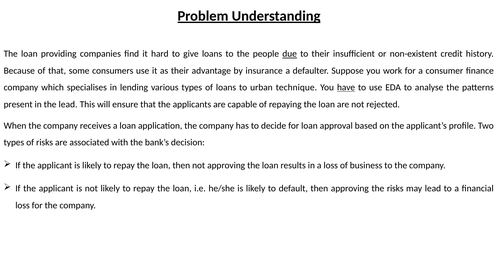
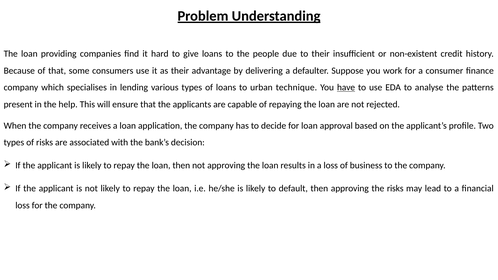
due underline: present -> none
insurance: insurance -> delivering
the lead: lead -> help
